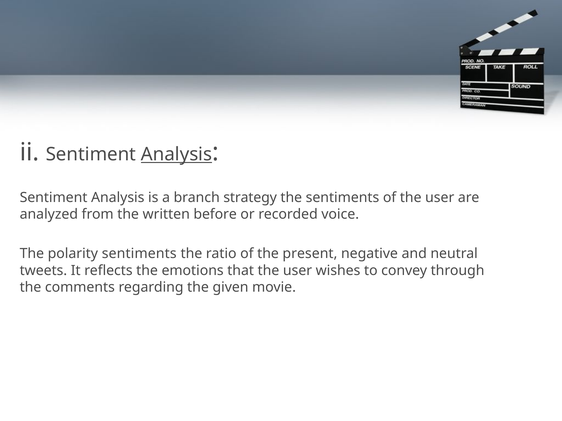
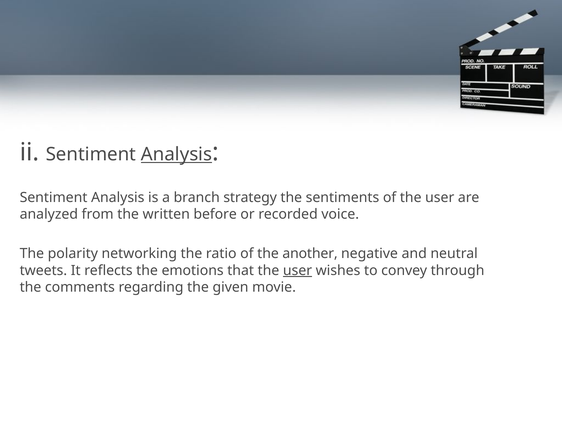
polarity sentiments: sentiments -> networking
present: present -> another
user at (298, 271) underline: none -> present
